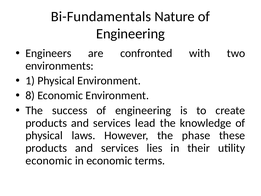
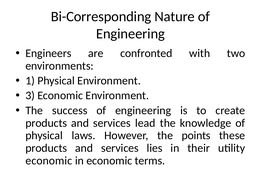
Bi-Fundamentals: Bi-Fundamentals -> Bi-Corresponding
8: 8 -> 3
phase: phase -> points
